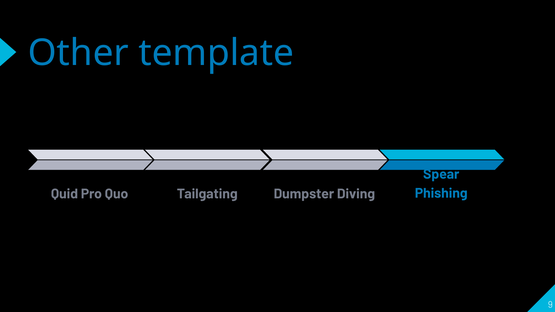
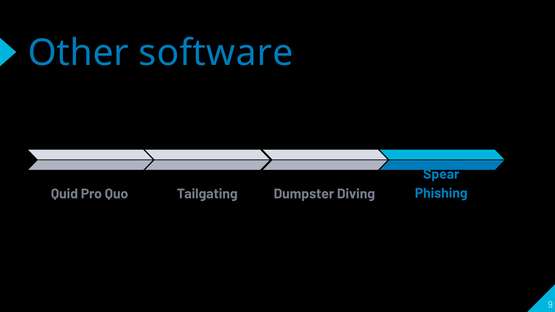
template: template -> software
